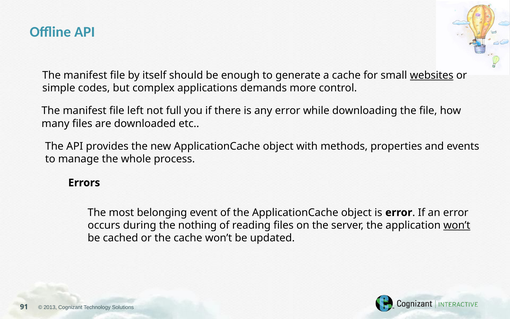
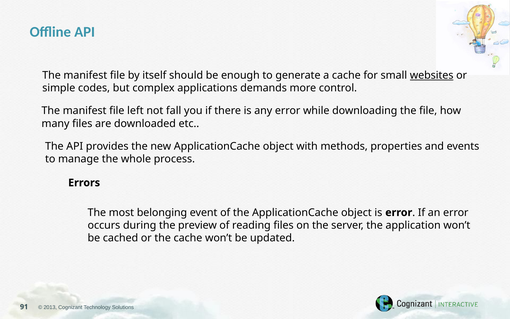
full: full -> fall
nothing: nothing -> preview
won’t at (457, 225) underline: present -> none
